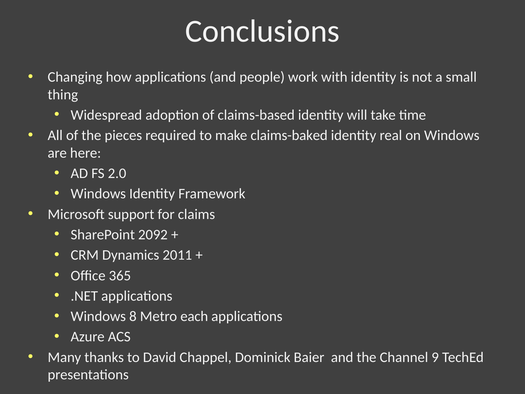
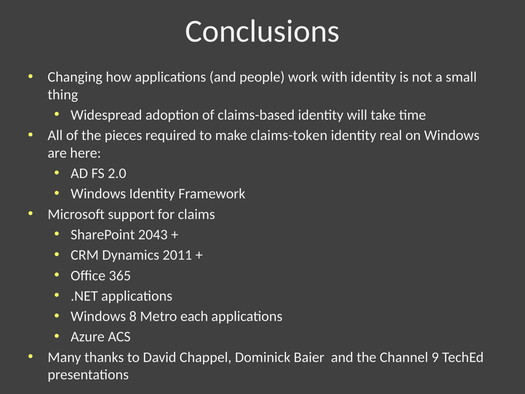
claims-baked: claims-baked -> claims-token
2092: 2092 -> 2043
